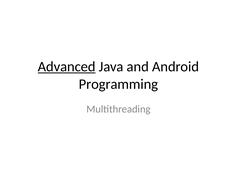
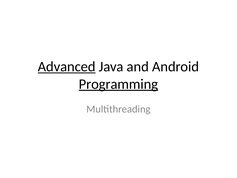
Programming underline: none -> present
